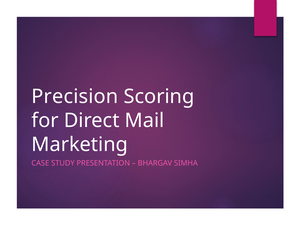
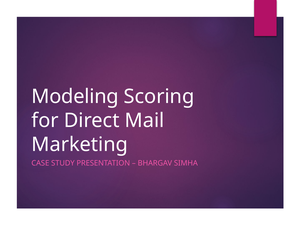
Precision: Precision -> Modeling
